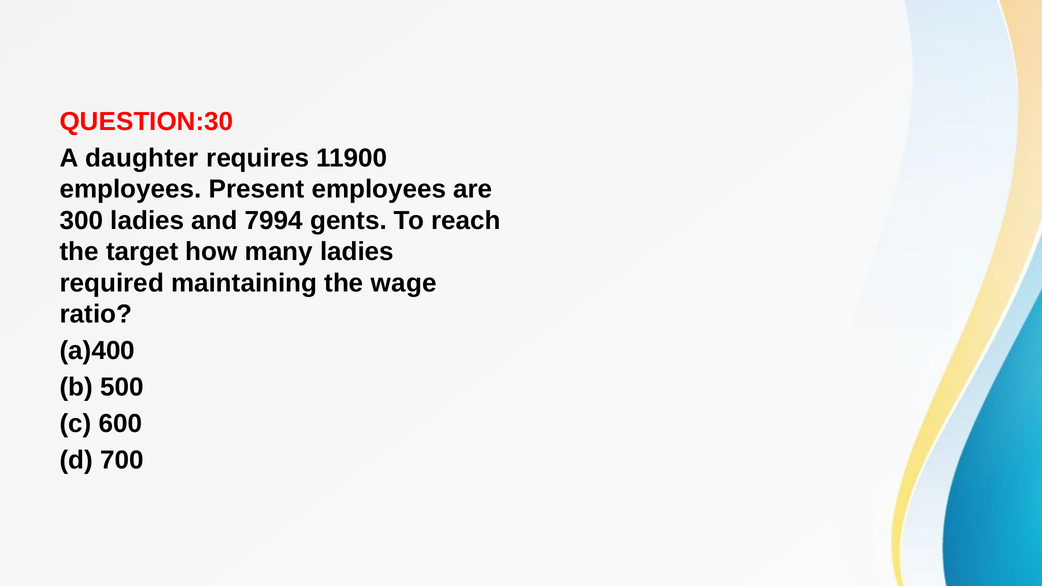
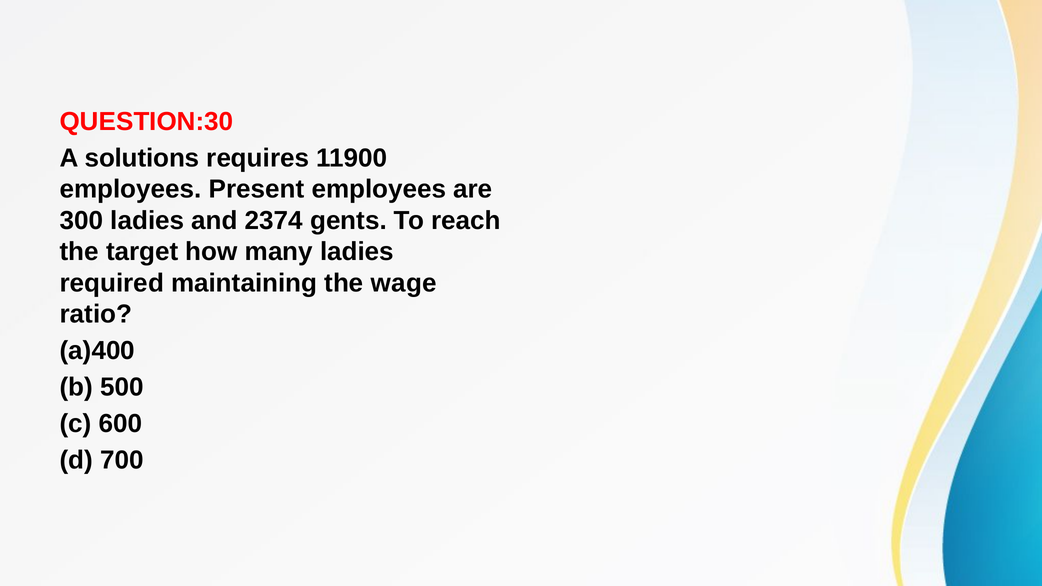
daughter: daughter -> solutions
7994: 7994 -> 2374
